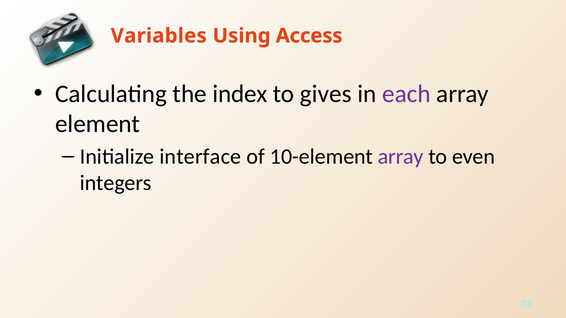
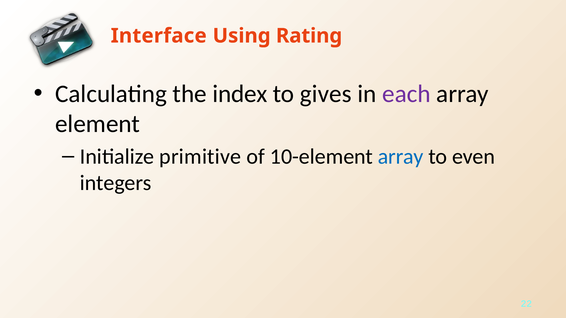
Variables: Variables -> Interface
Access: Access -> Rating
interface: interface -> primitive
array at (401, 157) colour: purple -> blue
